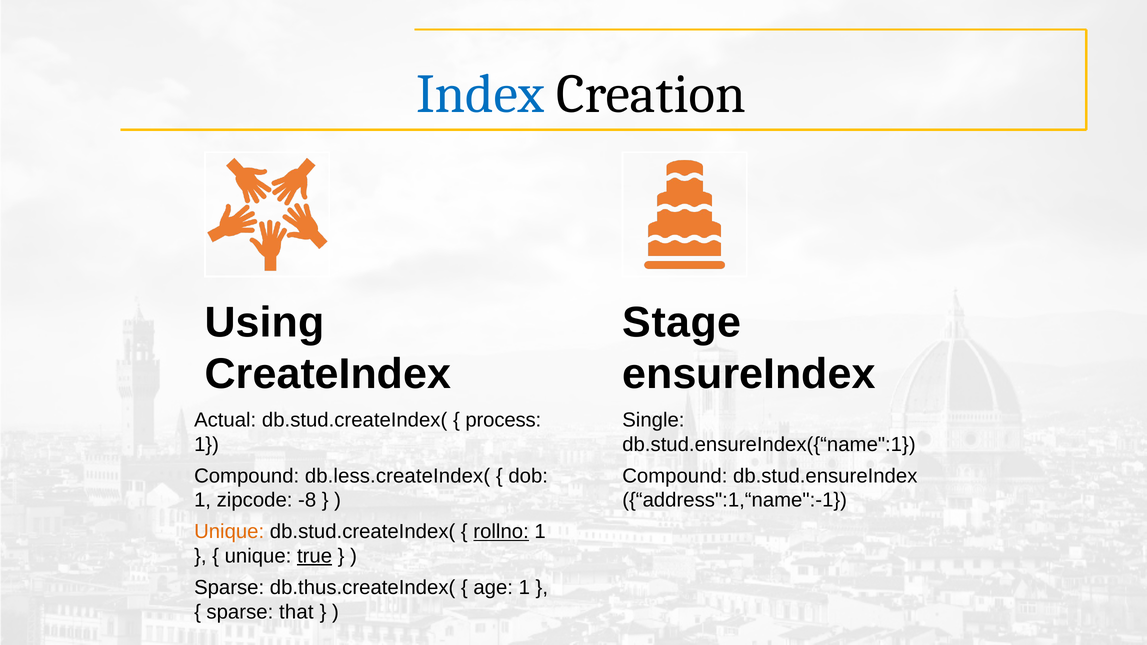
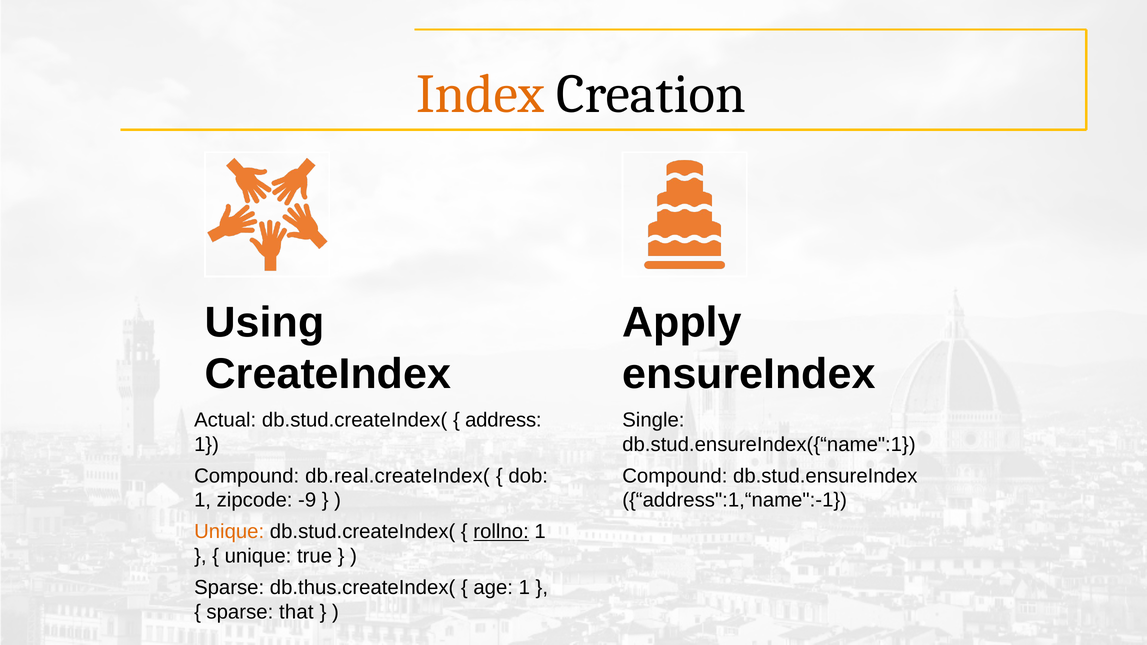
Index colour: blue -> orange
Stage: Stage -> Apply
process: process -> address
db.less.createIndex(: db.less.createIndex( -> db.real.createIndex(
-8: -8 -> -9
true underline: present -> none
